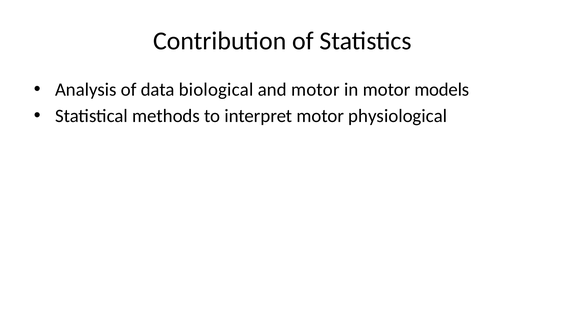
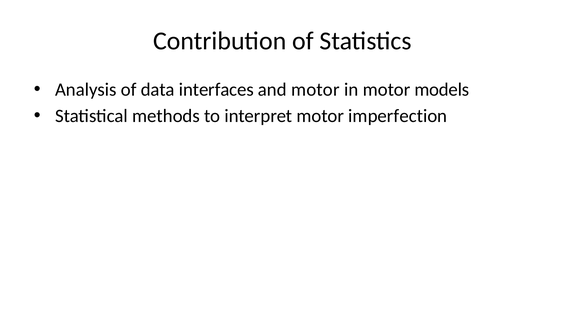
biological: biological -> interfaces
physiological: physiological -> imperfection
